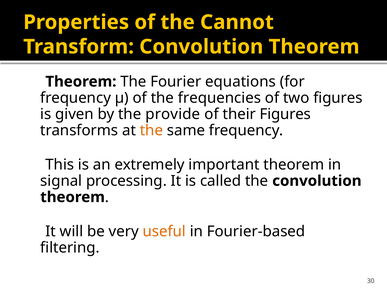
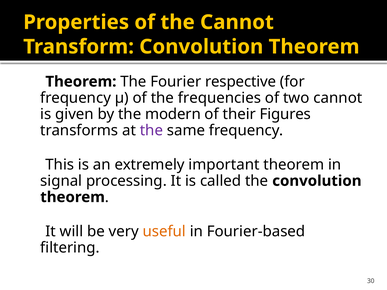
equations: equations -> respective
two figures: figures -> cannot
provide: provide -> modern
the at (151, 130) colour: orange -> purple
